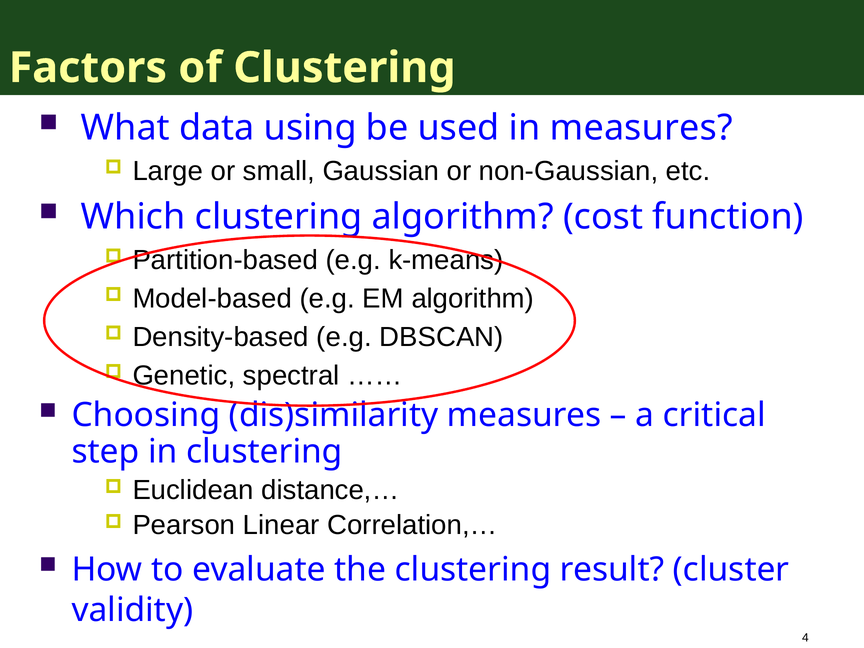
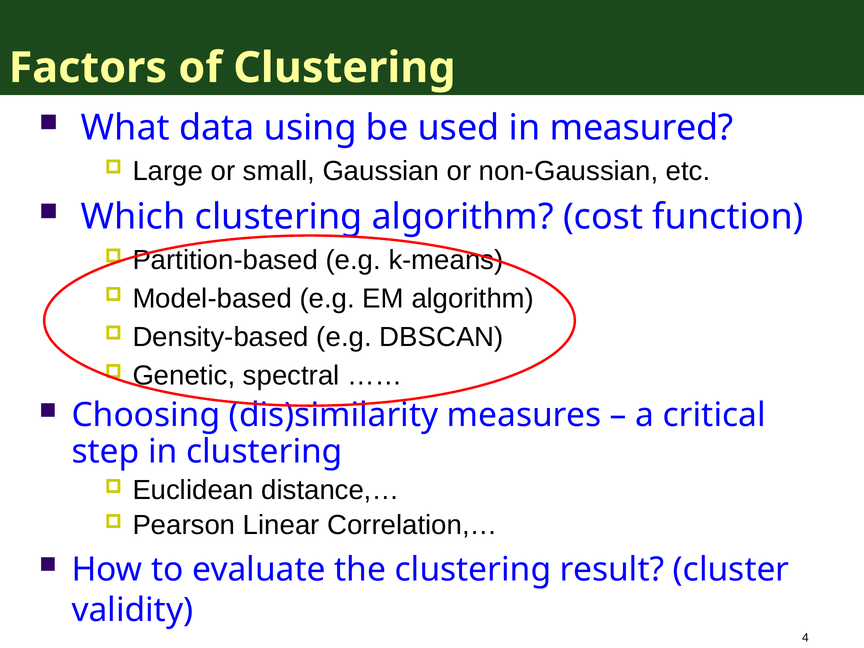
in measures: measures -> measured
